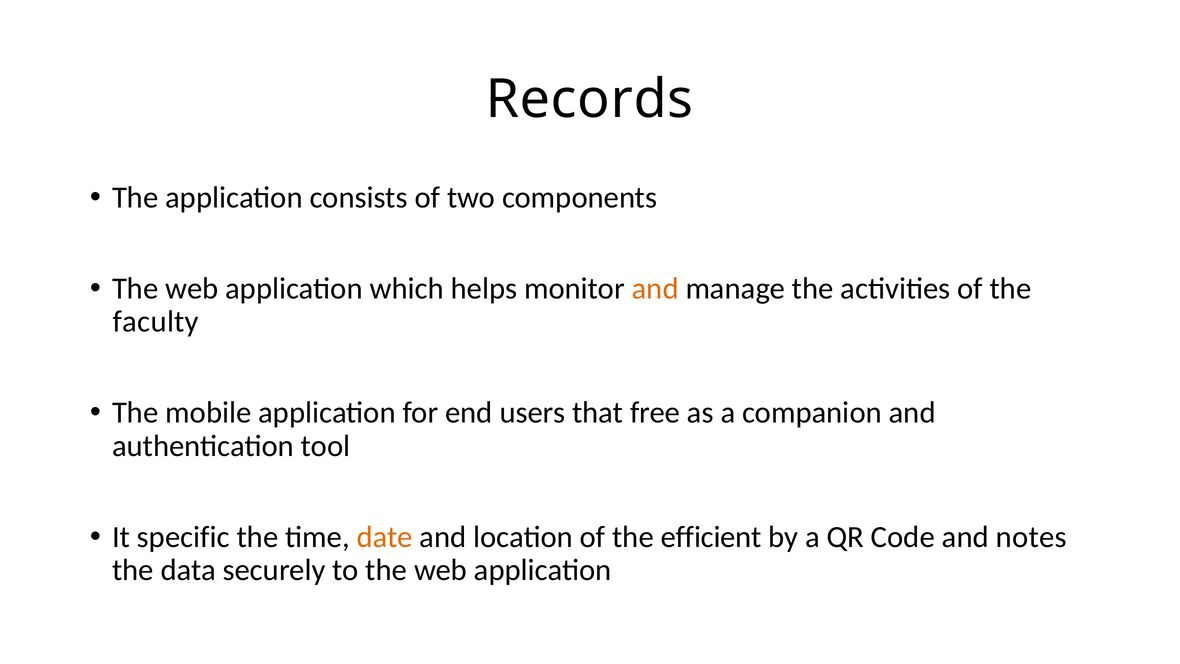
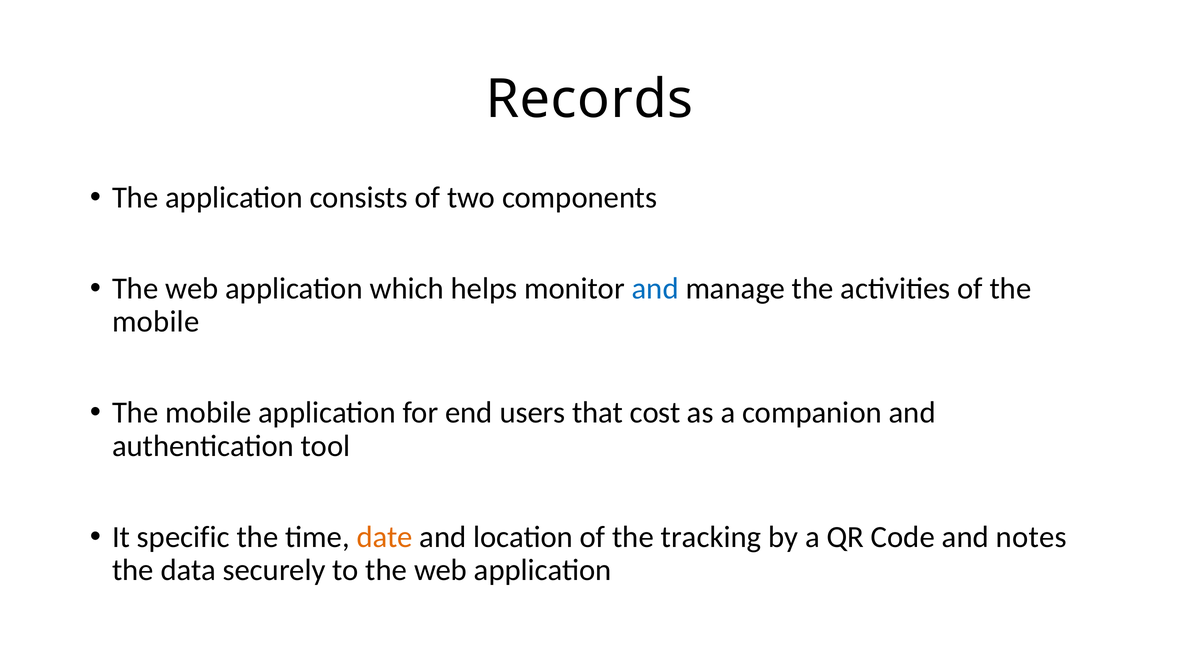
and at (655, 288) colour: orange -> blue
faculty at (156, 322): faculty -> mobile
free: free -> cost
efficient: efficient -> tracking
